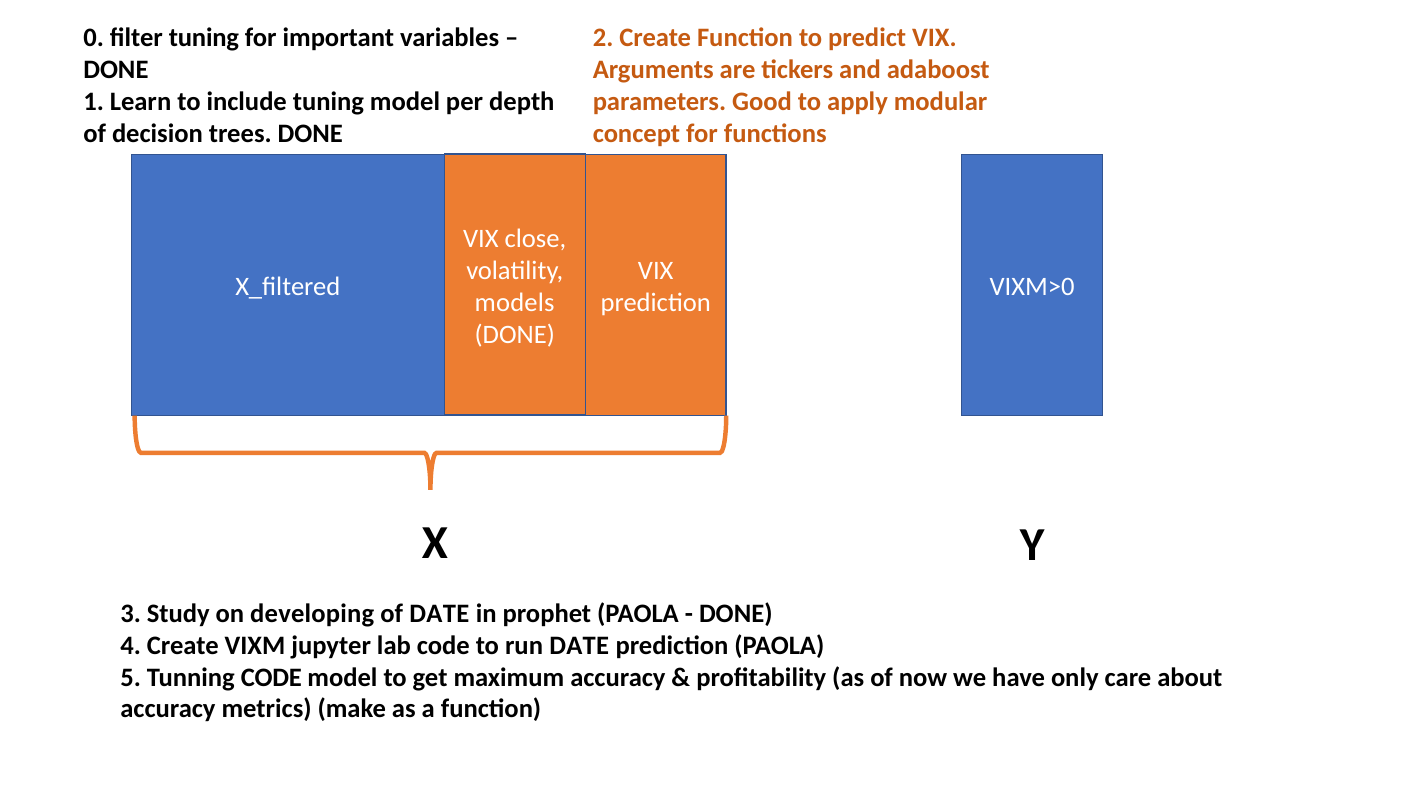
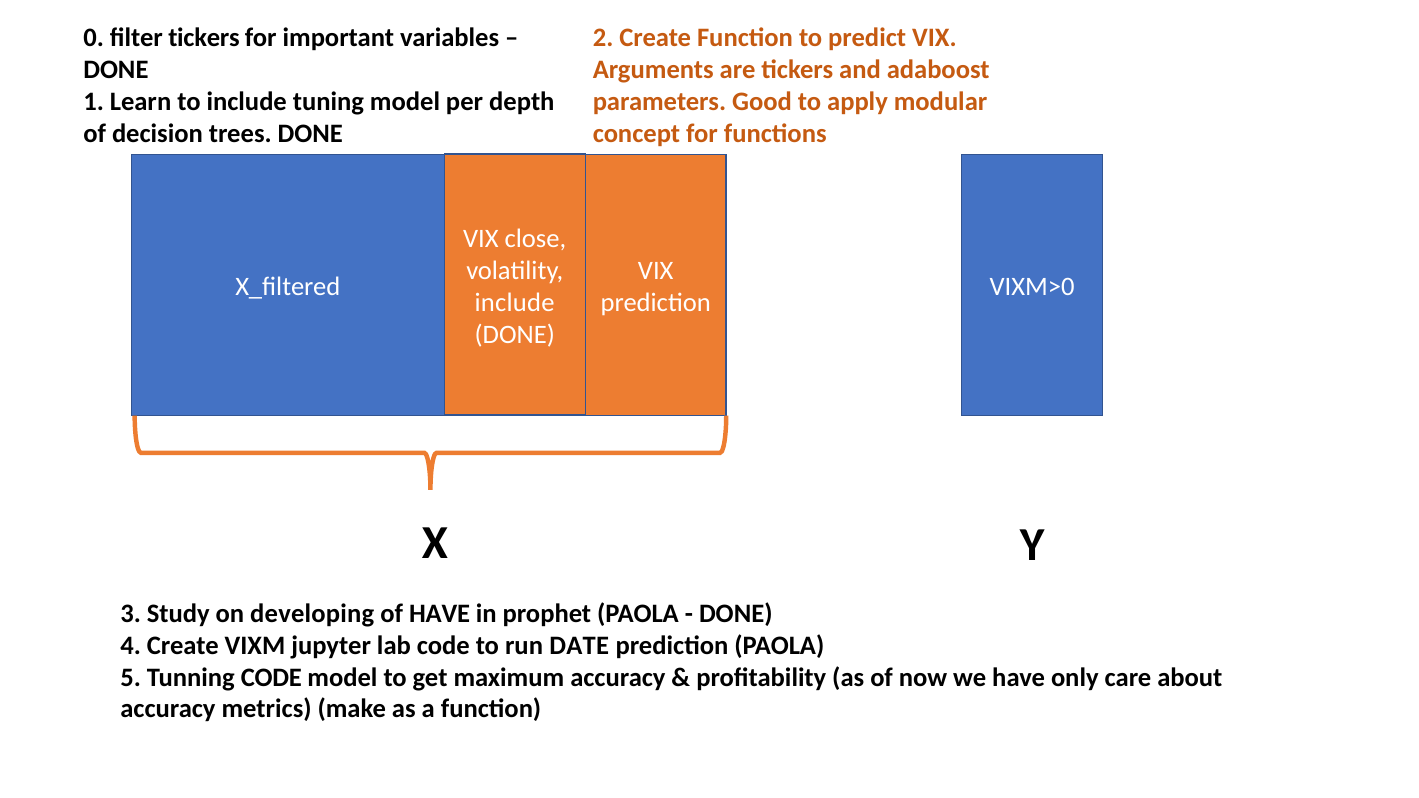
filter tuning: tuning -> tickers
models at (515, 302): models -> include
of DATE: DATE -> HAVE
